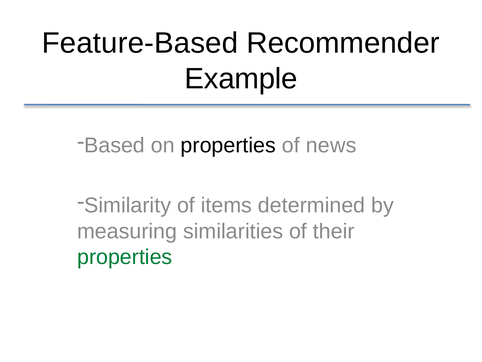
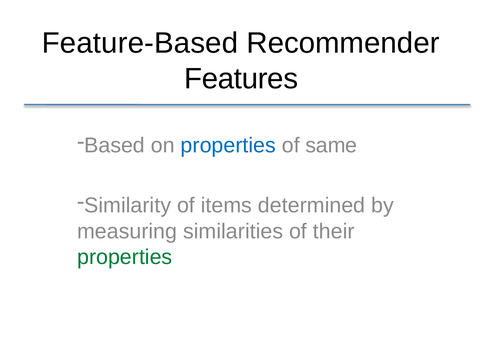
Example: Example -> Features
properties at (228, 145) colour: black -> blue
news: news -> same
